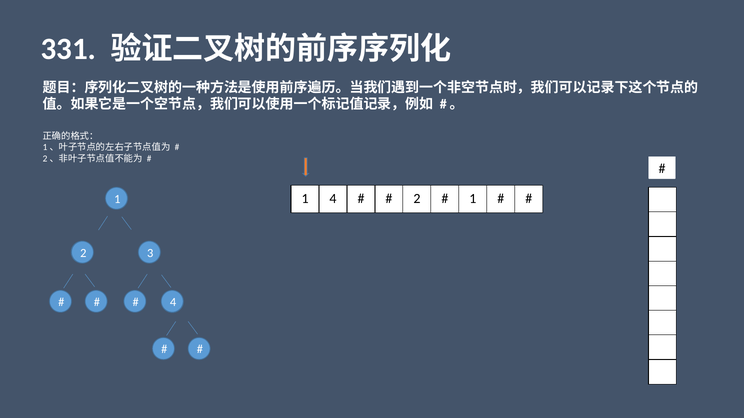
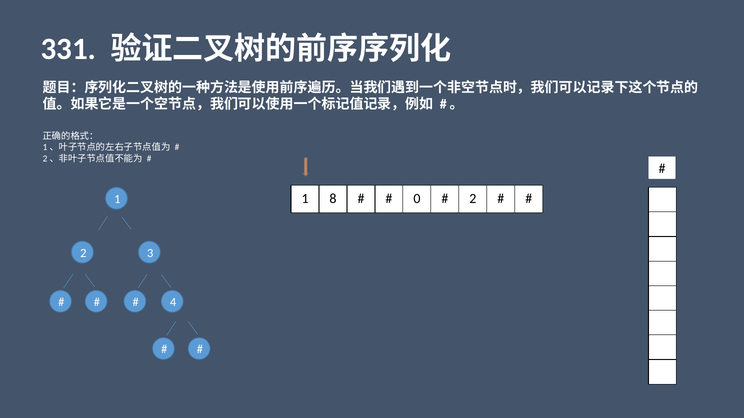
1 4: 4 -> 8
2 at (417, 199): 2 -> 0
1 at (473, 199): 1 -> 2
